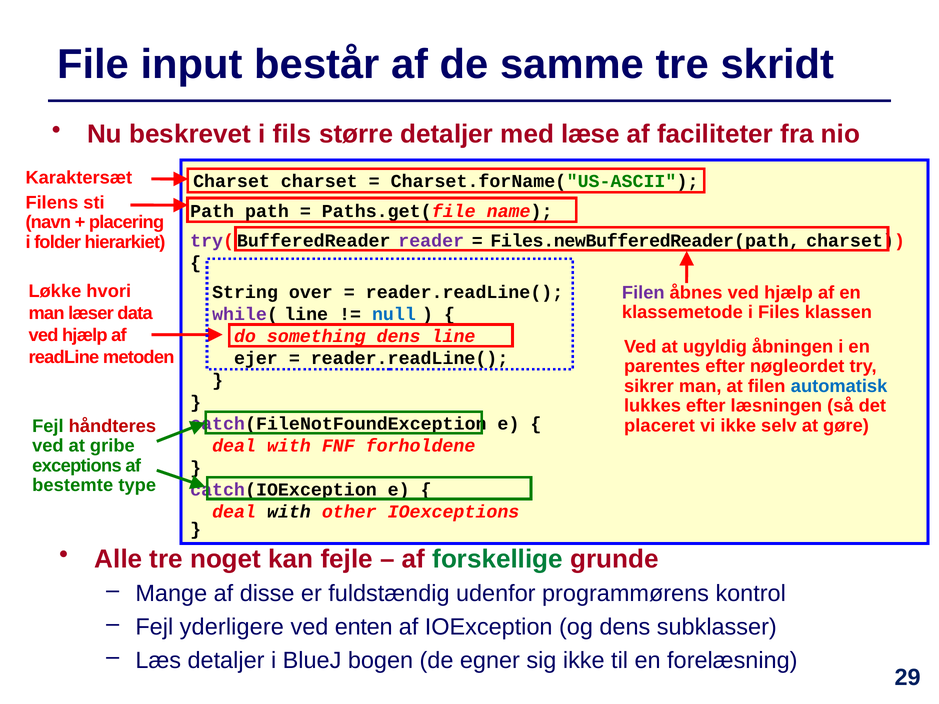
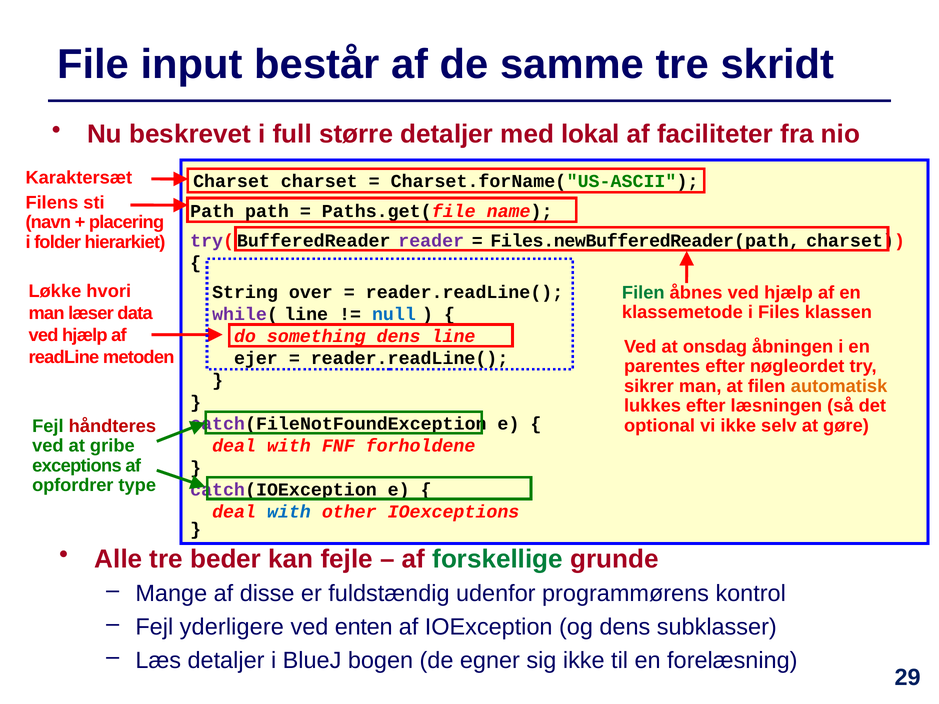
fils: fils -> full
læse: læse -> lokal
Filen at (643, 293) colour: purple -> green
ugyldig: ugyldig -> onsdag
automatisk colour: blue -> orange
placeret: placeret -> optional
bestemte: bestemte -> opfordrer
with at (289, 512) colour: black -> blue
noget: noget -> beder
